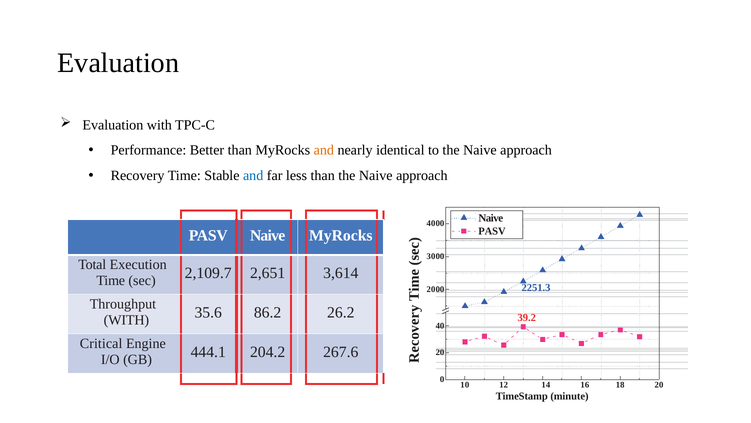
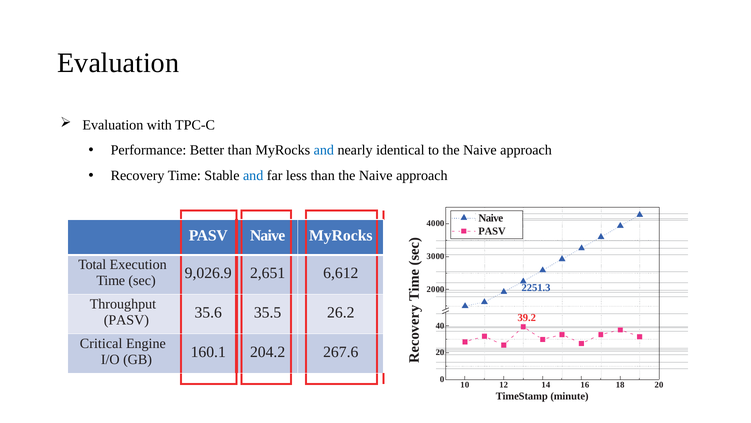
and at (324, 150) colour: orange -> blue
2,109.7: 2,109.7 -> 9,026.9
3,614: 3,614 -> 6,612
WITH at (126, 320): WITH -> PASV
86.2: 86.2 -> 35.5
444.1: 444.1 -> 160.1
